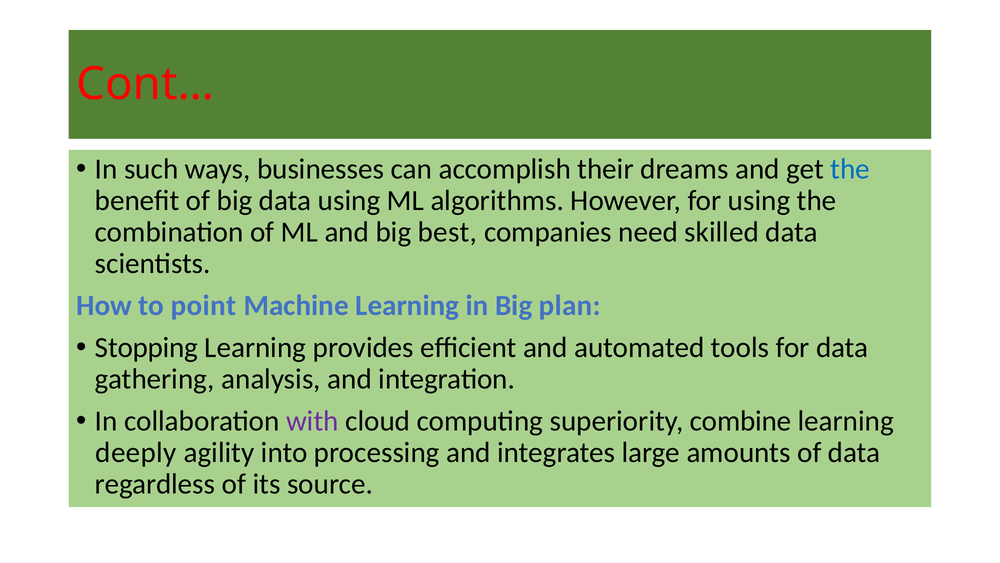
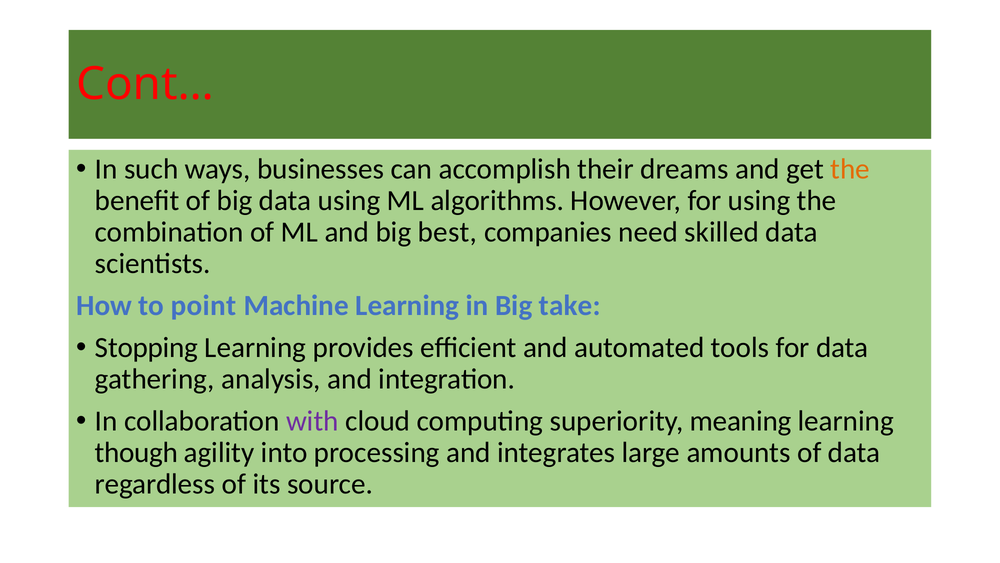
the at (850, 169) colour: blue -> orange
plan: plan -> take
combine: combine -> meaning
deeply: deeply -> though
